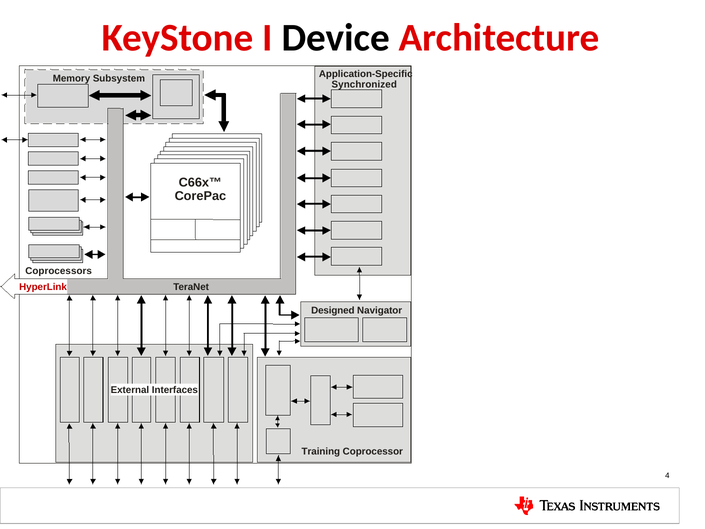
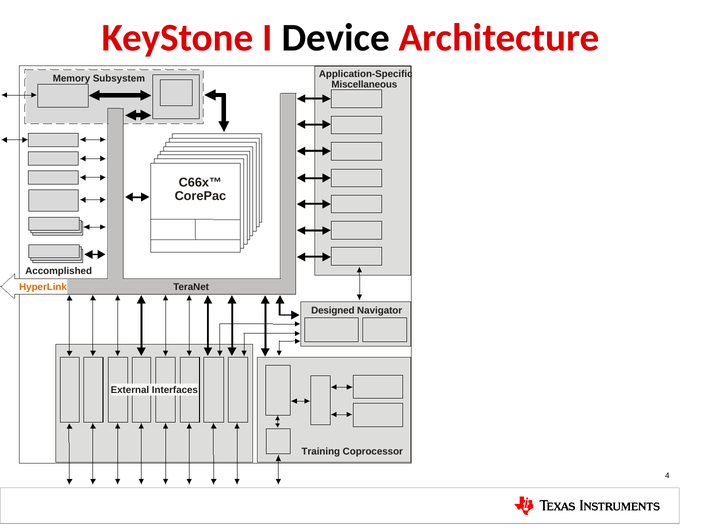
Synchronized: Synchronized -> Miscellaneous
Coprocessors: Coprocessors -> Accomplished
HyperLink colour: red -> orange
